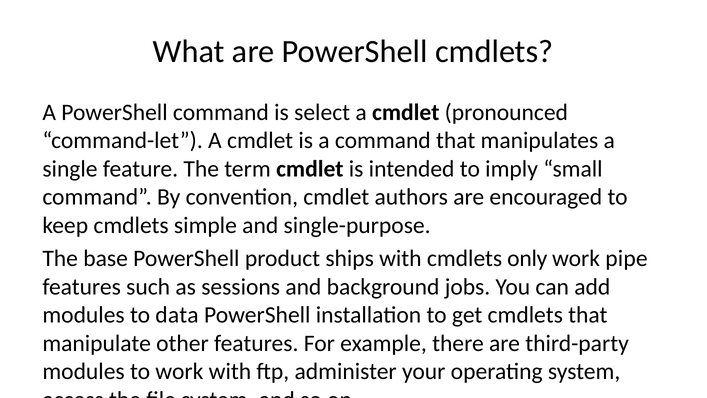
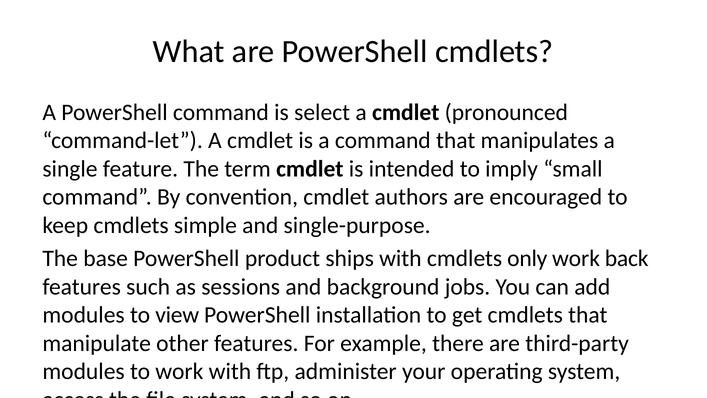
pipe: pipe -> back
to data: data -> view
